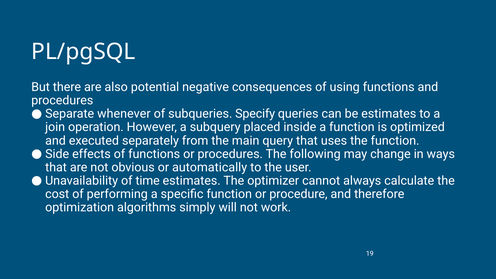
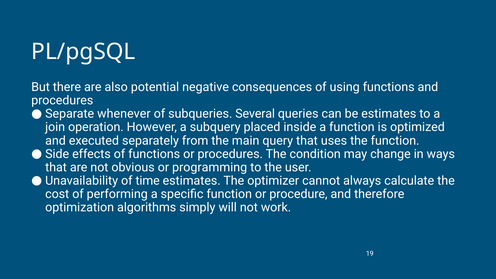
Specify: Specify -> Several
following: following -> condition
automatically: automatically -> programming
